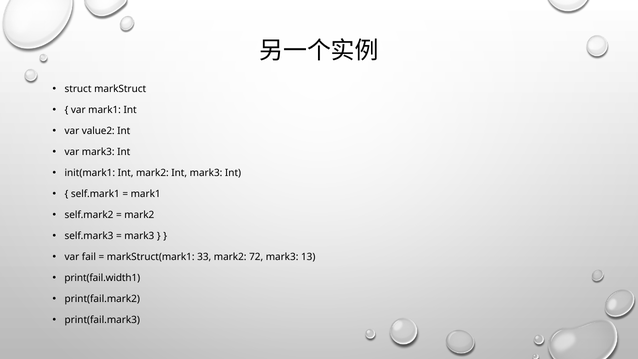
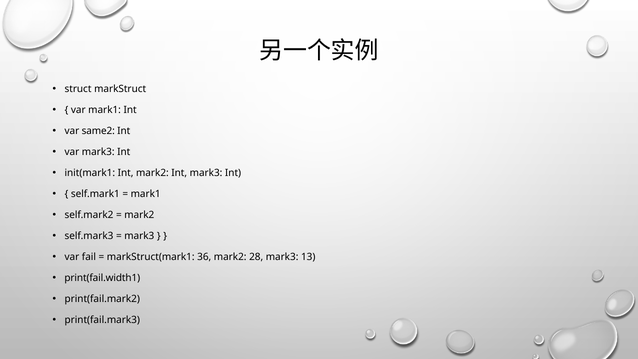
value2: value2 -> same2
33: 33 -> 36
72: 72 -> 28
